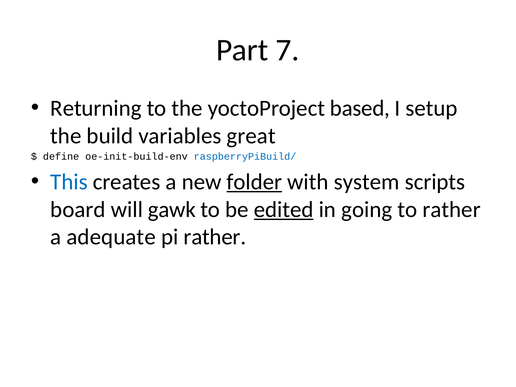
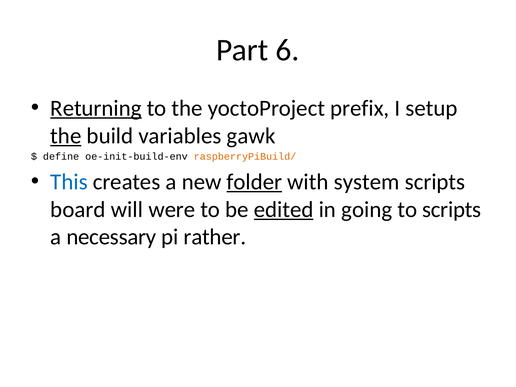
7: 7 -> 6
Returning underline: none -> present
based: based -> prefix
the at (66, 136) underline: none -> present
great: great -> gawk
raspberryPiBuild/ colour: blue -> orange
gawk: gawk -> were
to rather: rather -> scripts
adequate: adequate -> necessary
